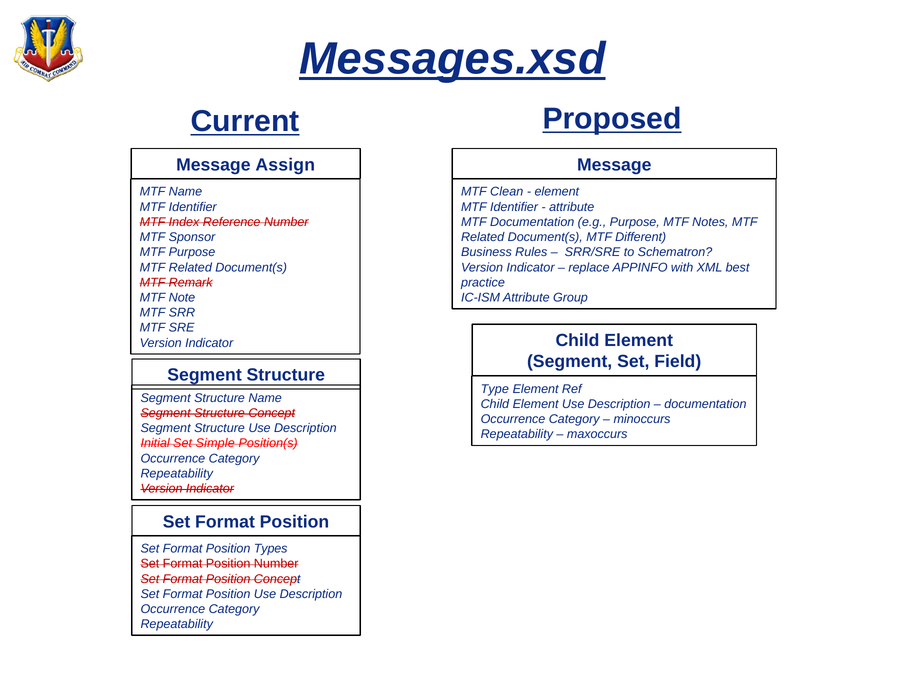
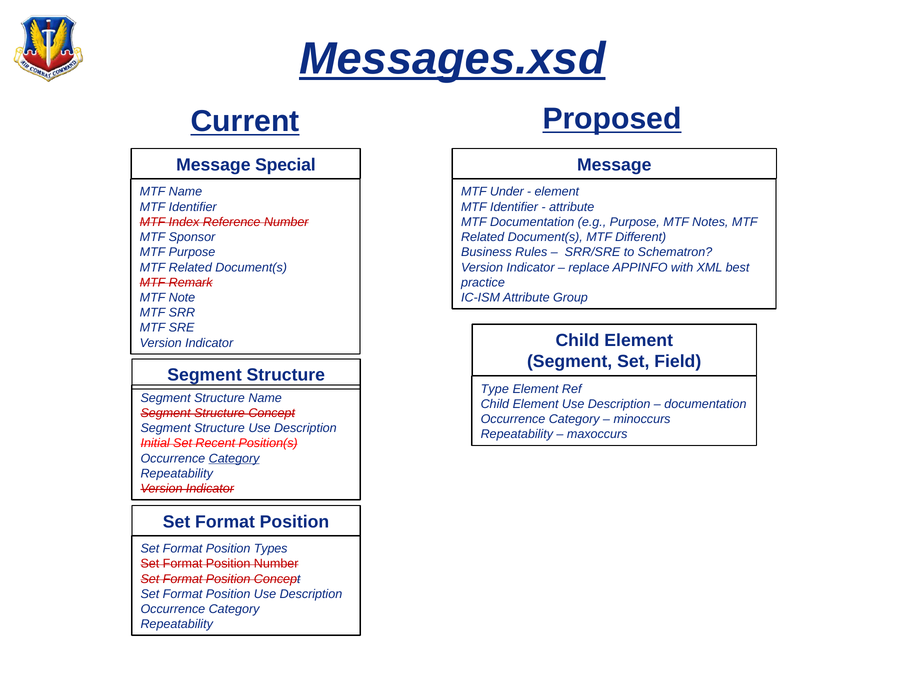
Assign: Assign -> Special
Clean: Clean -> Under
Simple: Simple -> Recent
Category at (234, 458) underline: none -> present
